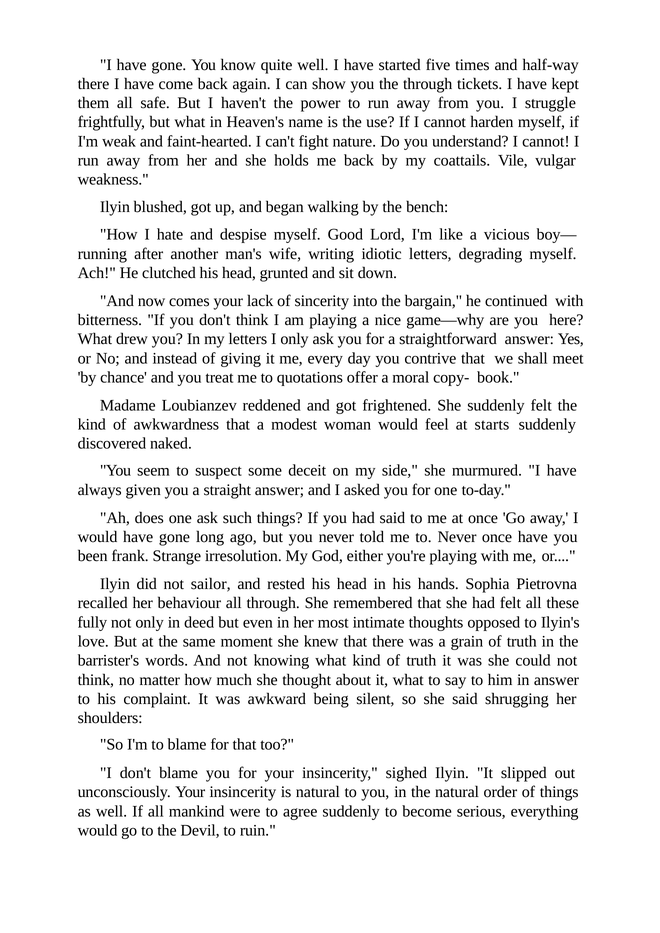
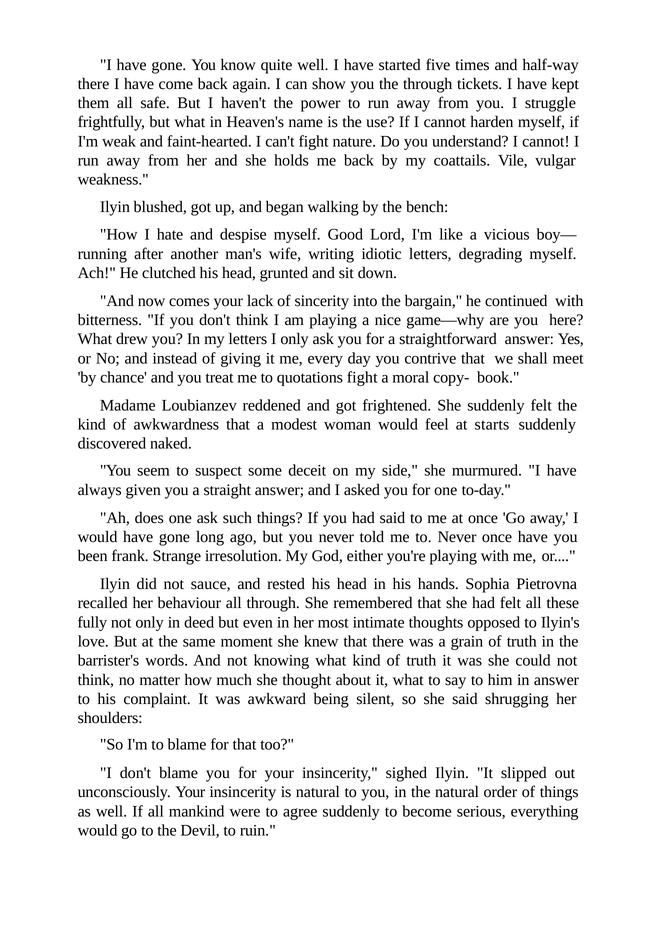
quotations offer: offer -> fight
sailor: sailor -> sauce
